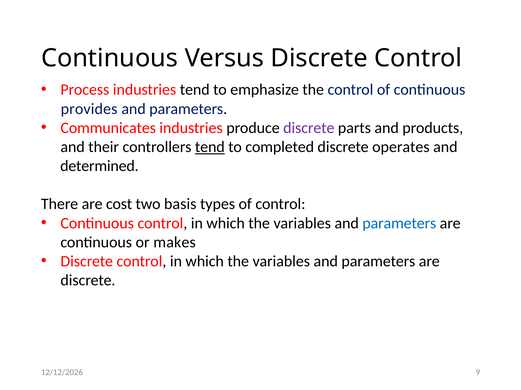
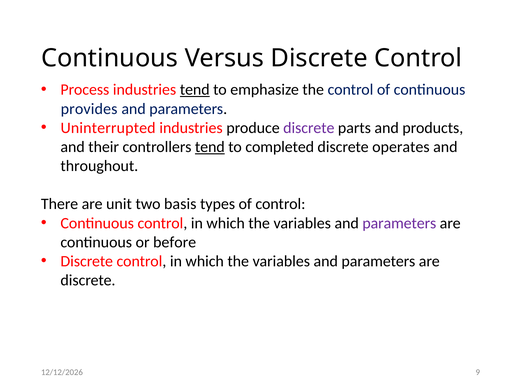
tend at (195, 90) underline: none -> present
Communicates: Communicates -> Uninterrupted
determined: determined -> throughout
cost: cost -> unit
parameters at (399, 224) colour: blue -> purple
makes: makes -> before
